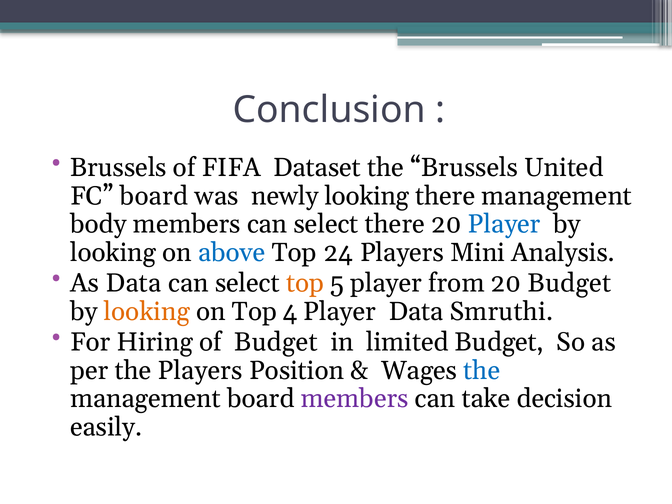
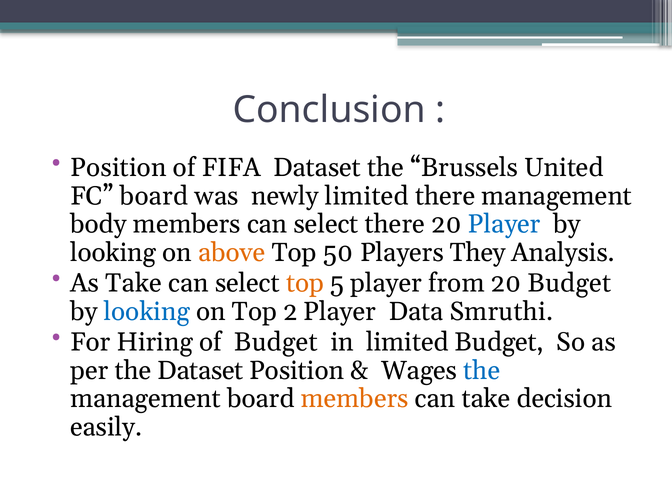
Brussels at (119, 168): Brussels -> Position
newly looking: looking -> limited
above colour: blue -> orange
24: 24 -> 50
Mini: Mini -> They
As Data: Data -> Take
looking at (147, 311) colour: orange -> blue
4: 4 -> 2
the Players: Players -> Dataset
members at (355, 399) colour: purple -> orange
